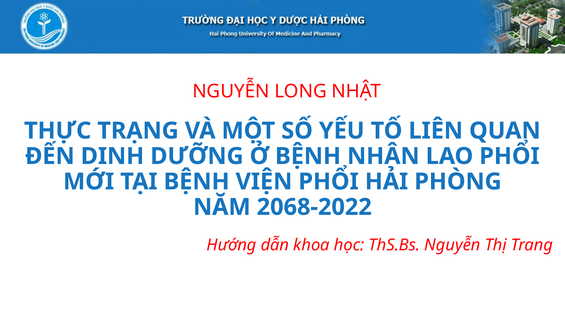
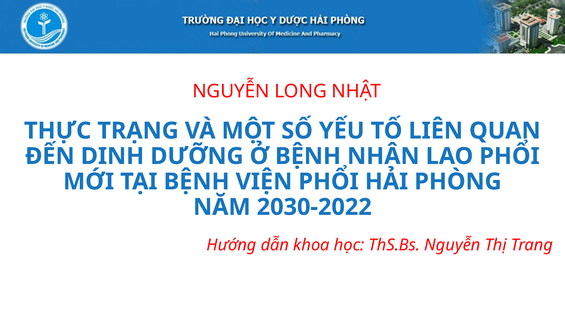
2068-2022: 2068-2022 -> 2030-2022
